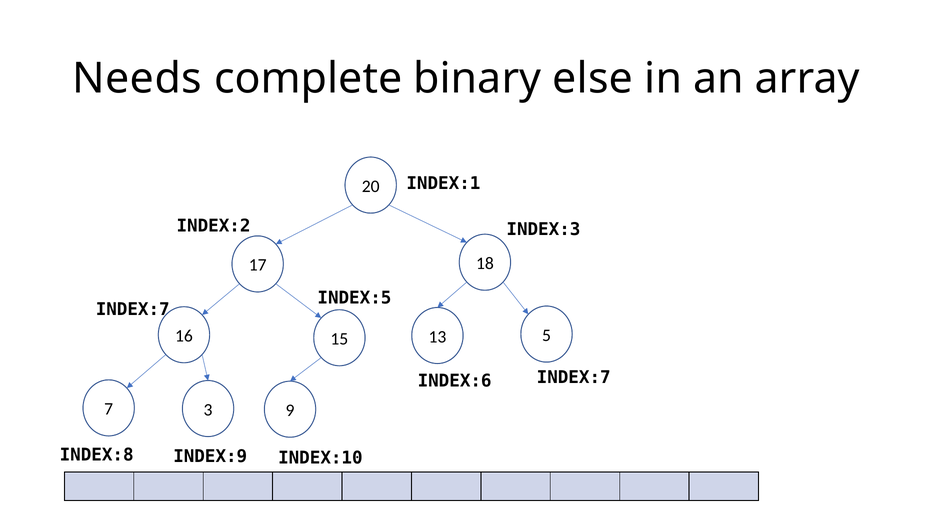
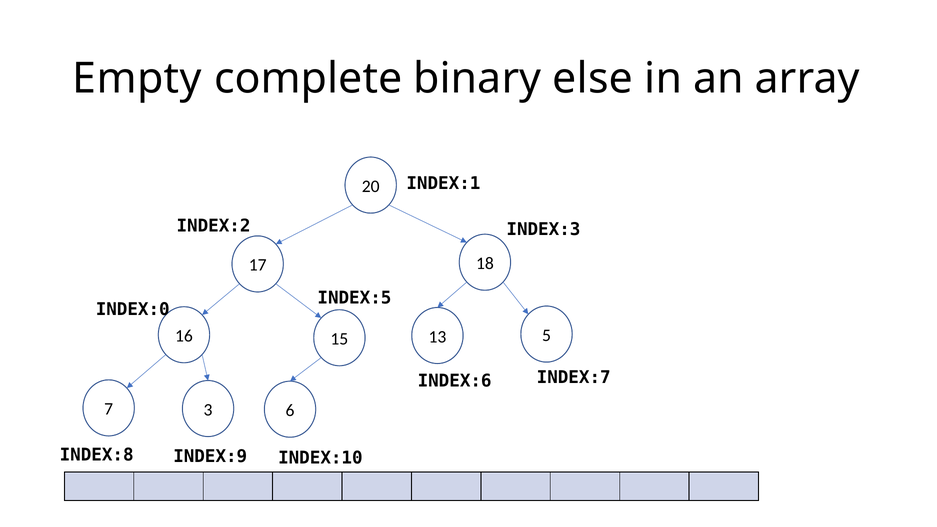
Needs: Needs -> Empty
INDEX:7 at (133, 309): INDEX:7 -> INDEX:0
9: 9 -> 6
